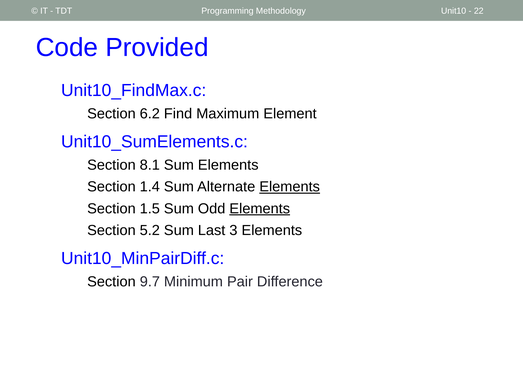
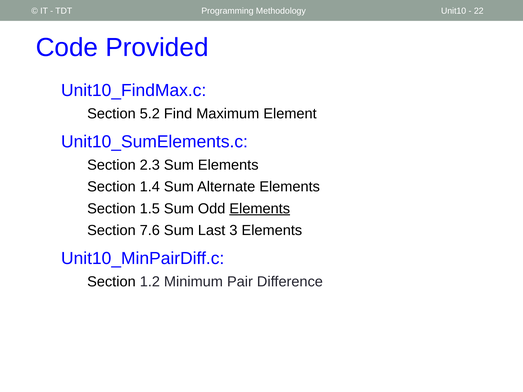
6.2: 6.2 -> 5.2
8.1: 8.1 -> 2.3
Elements at (290, 187) underline: present -> none
5.2: 5.2 -> 7.6
9.7: 9.7 -> 1.2
